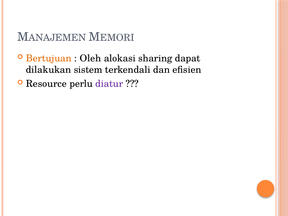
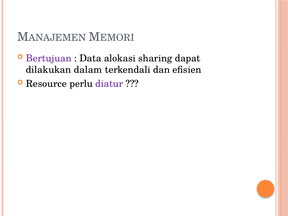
Bertujuan colour: orange -> purple
Oleh: Oleh -> Data
sistem: sistem -> dalam
